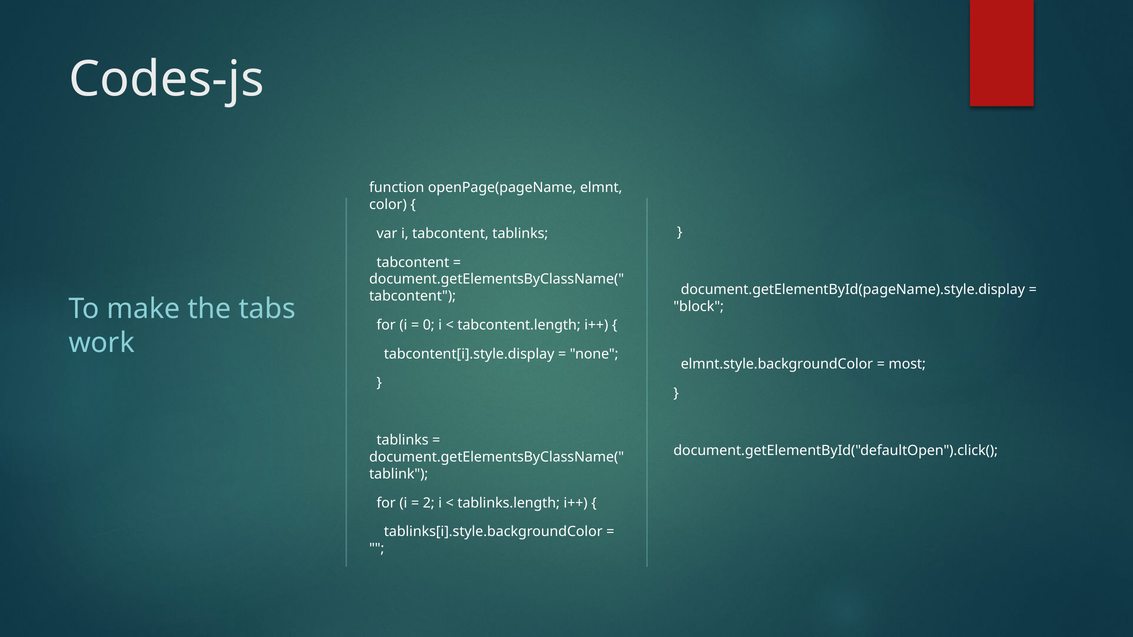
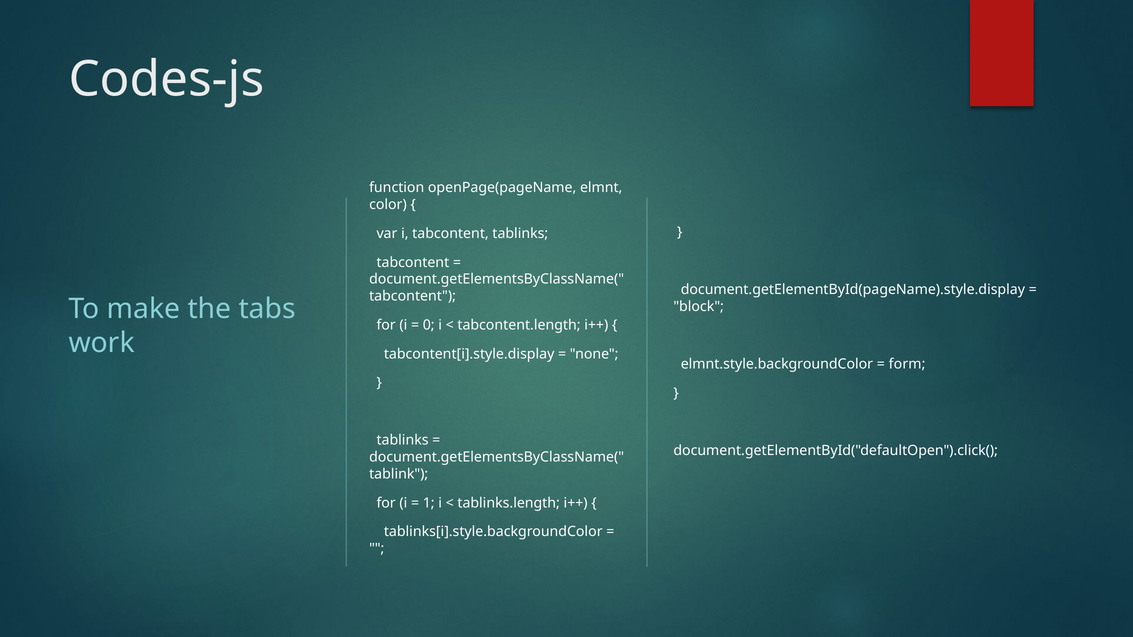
most: most -> form
2: 2 -> 1
